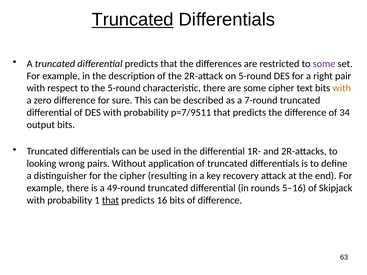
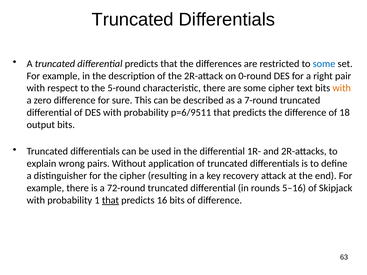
Truncated at (133, 20) underline: present -> none
some at (324, 64) colour: purple -> blue
on 5-round: 5-round -> 0-round
p=7/9511: p=7/9511 -> p=6/9511
34: 34 -> 18
looking: looking -> explain
49-round: 49-round -> 72-round
